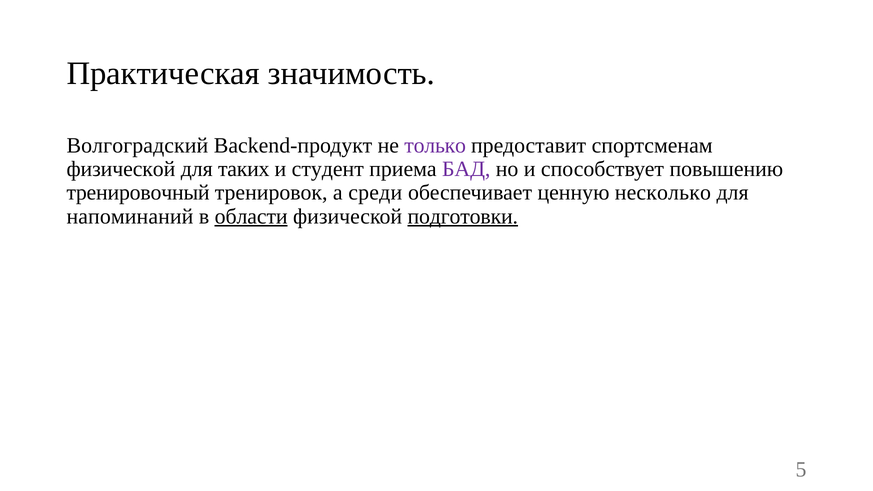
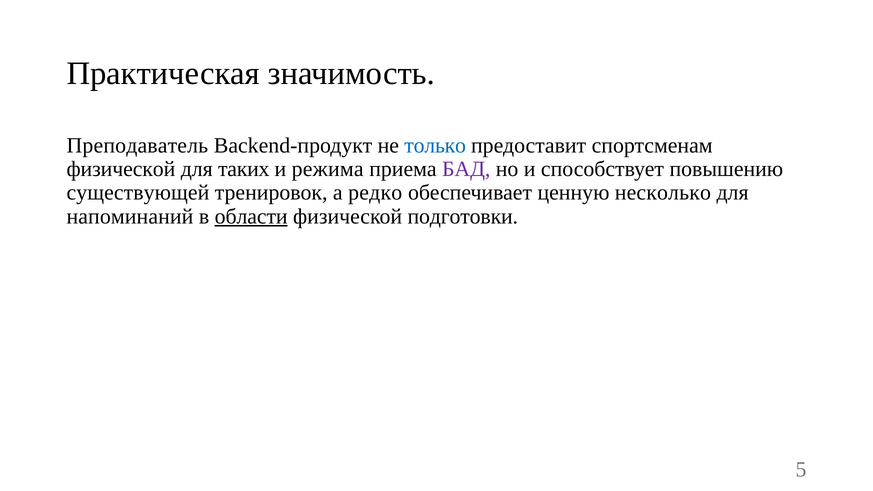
Волгоградский: Волгоградский -> Преподаватель
только colour: purple -> blue
студент: студент -> режима
тренировочный: тренировочный -> существующей
среди: среди -> редко
подготовки underline: present -> none
